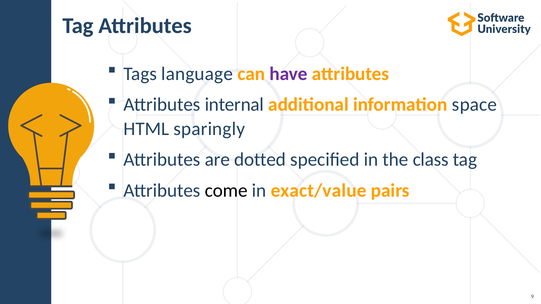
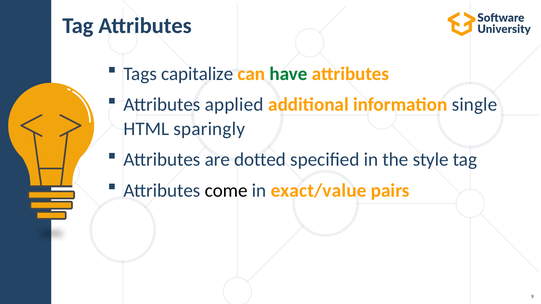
language: language -> capitalize
have colour: purple -> green
internal: internal -> applied
space: space -> single
class: class -> style
